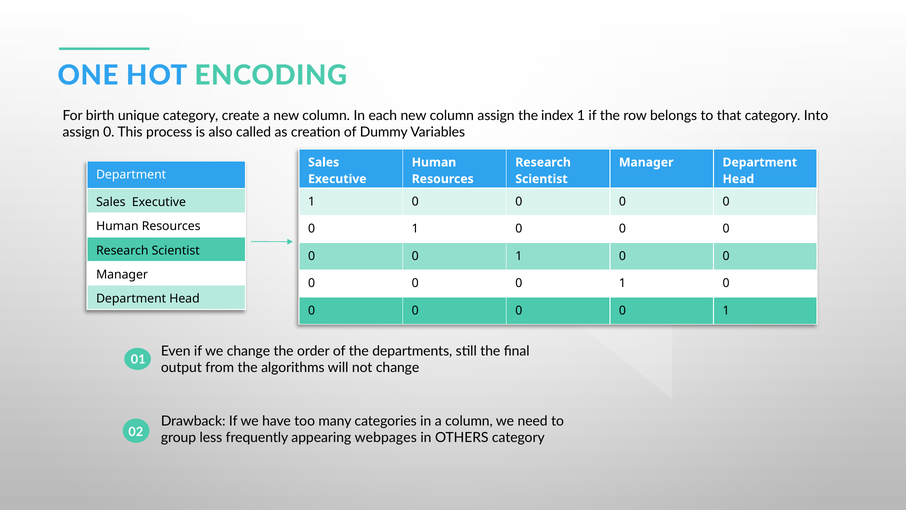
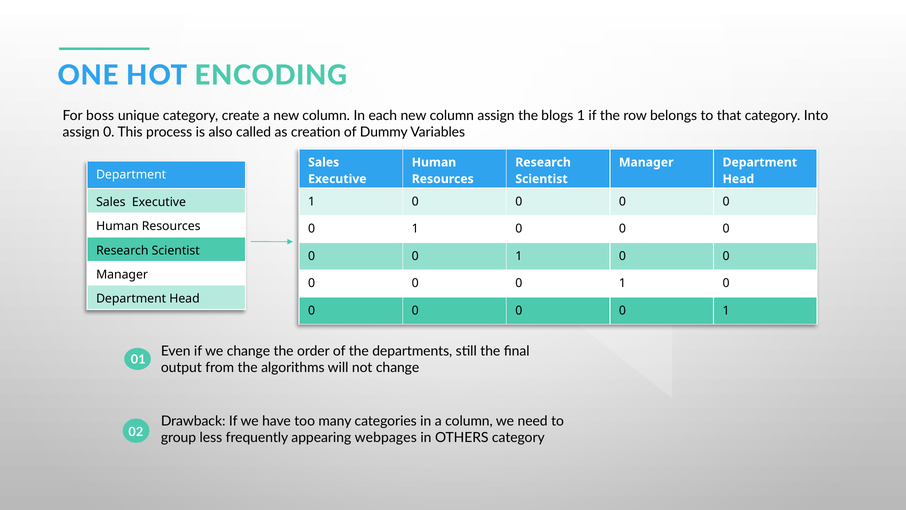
birth: birth -> boss
index: index -> blogs
